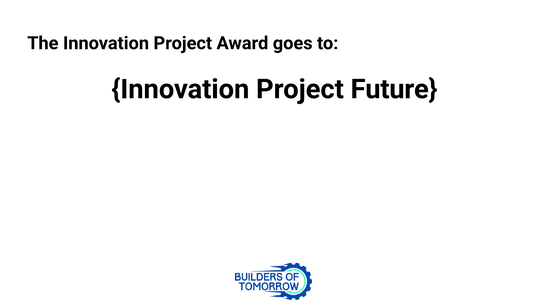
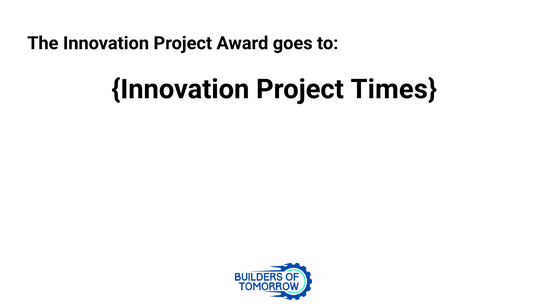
Future: Future -> Times
